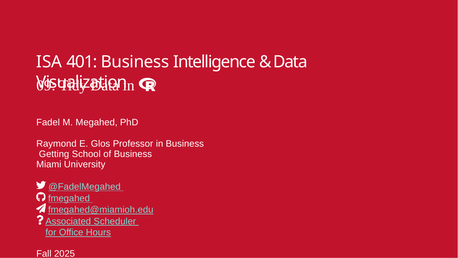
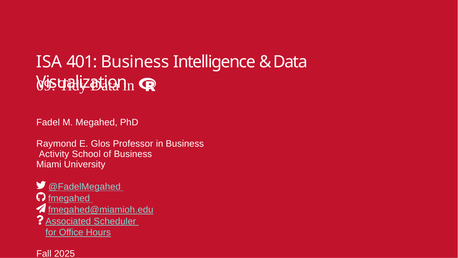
Getting: Getting -> Activity
